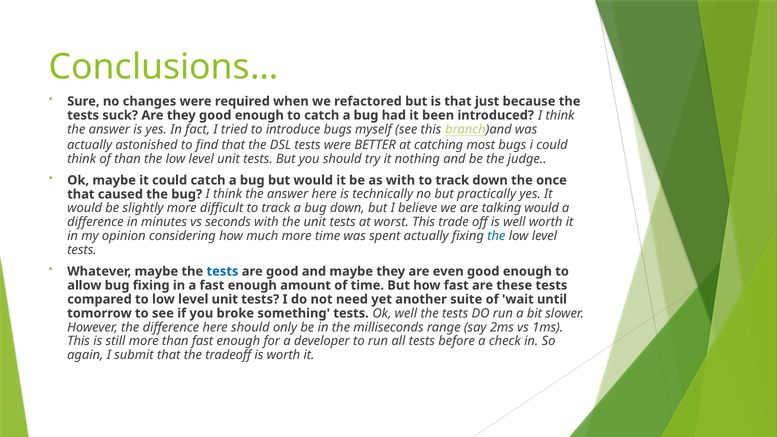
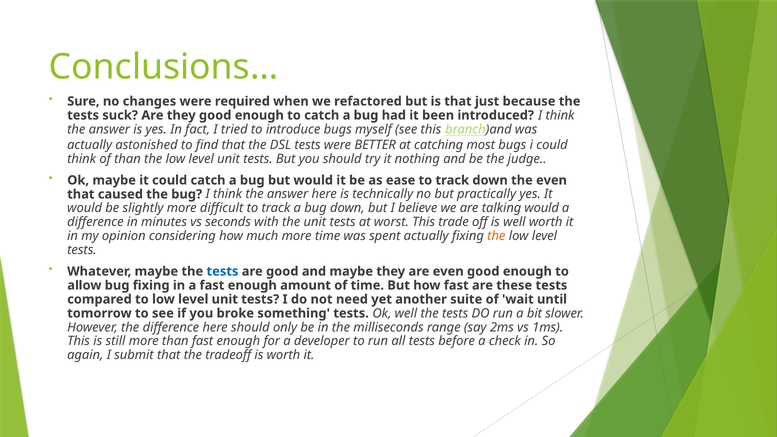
as with: with -> ease
the once: once -> even
the at (496, 236) colour: blue -> orange
